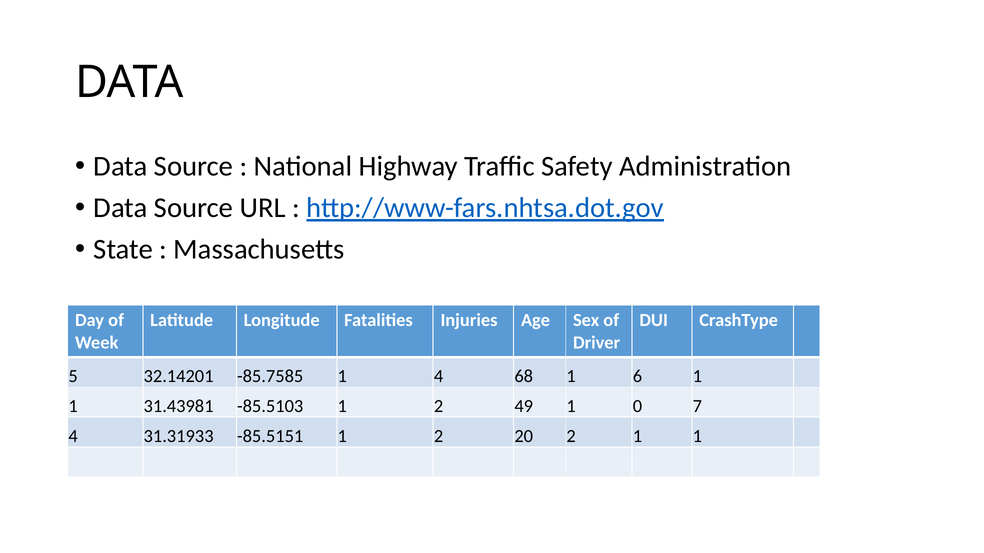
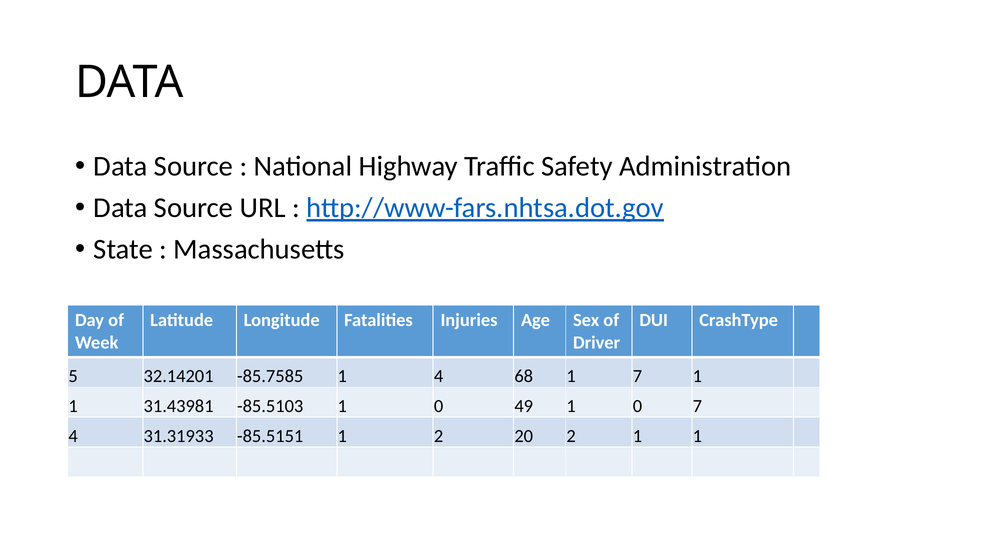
1 6: 6 -> 7
-85.5103 1 2: 2 -> 0
